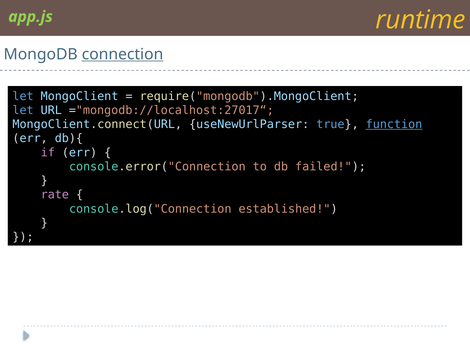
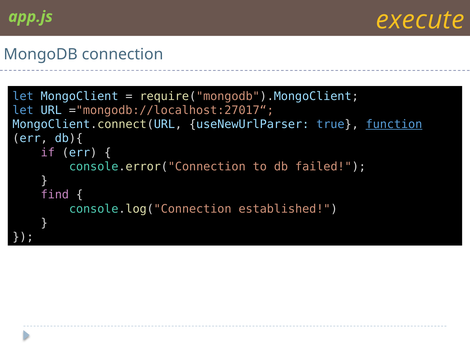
runtime: runtime -> execute
connection underline: present -> none
rate: rate -> find
